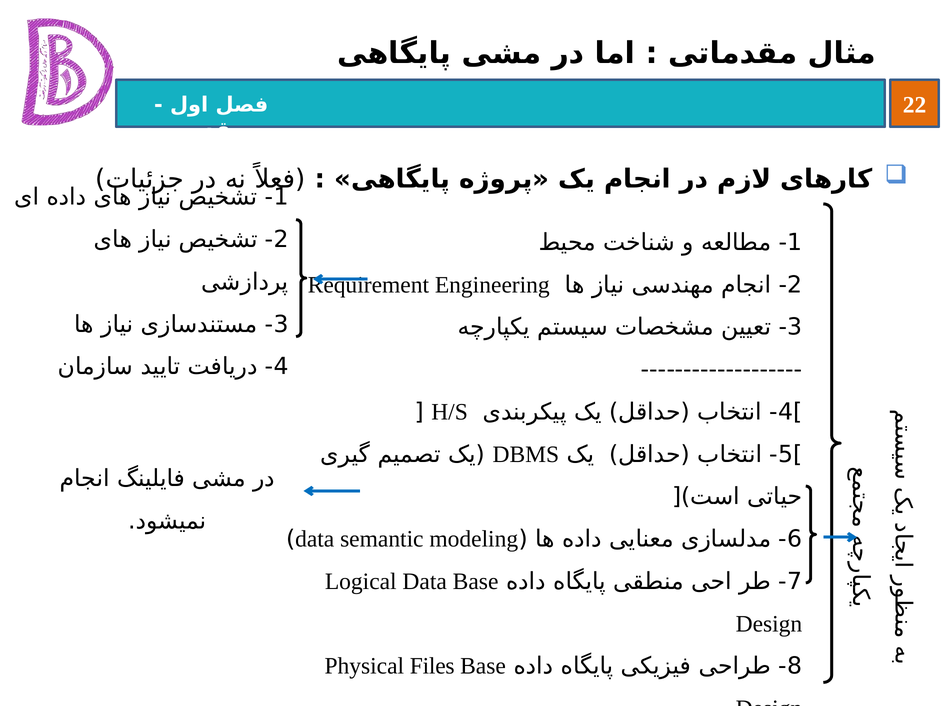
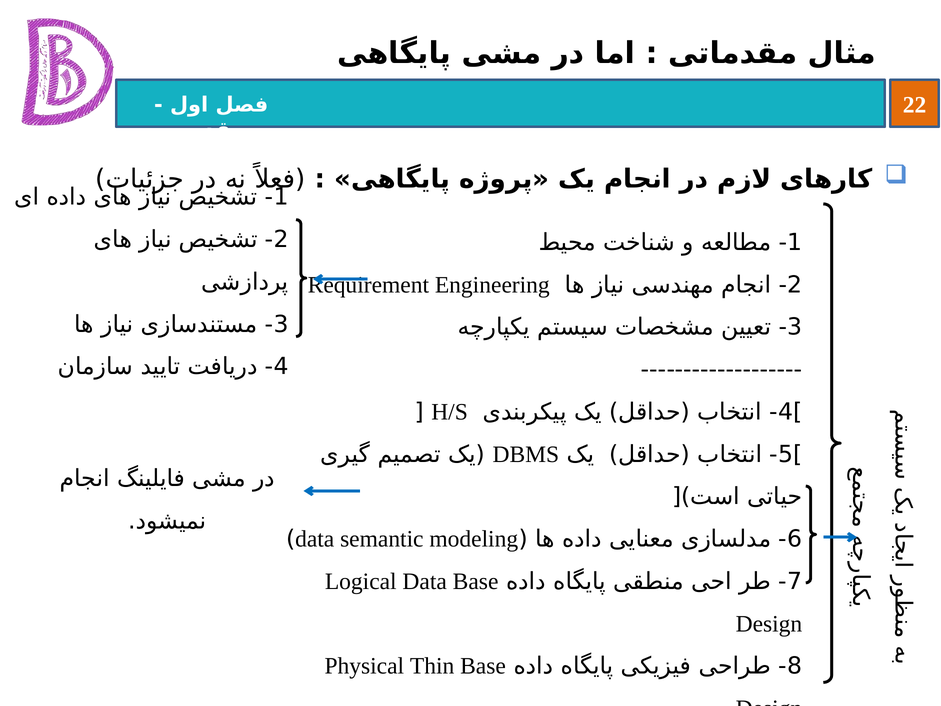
Files: Files -> Thin
